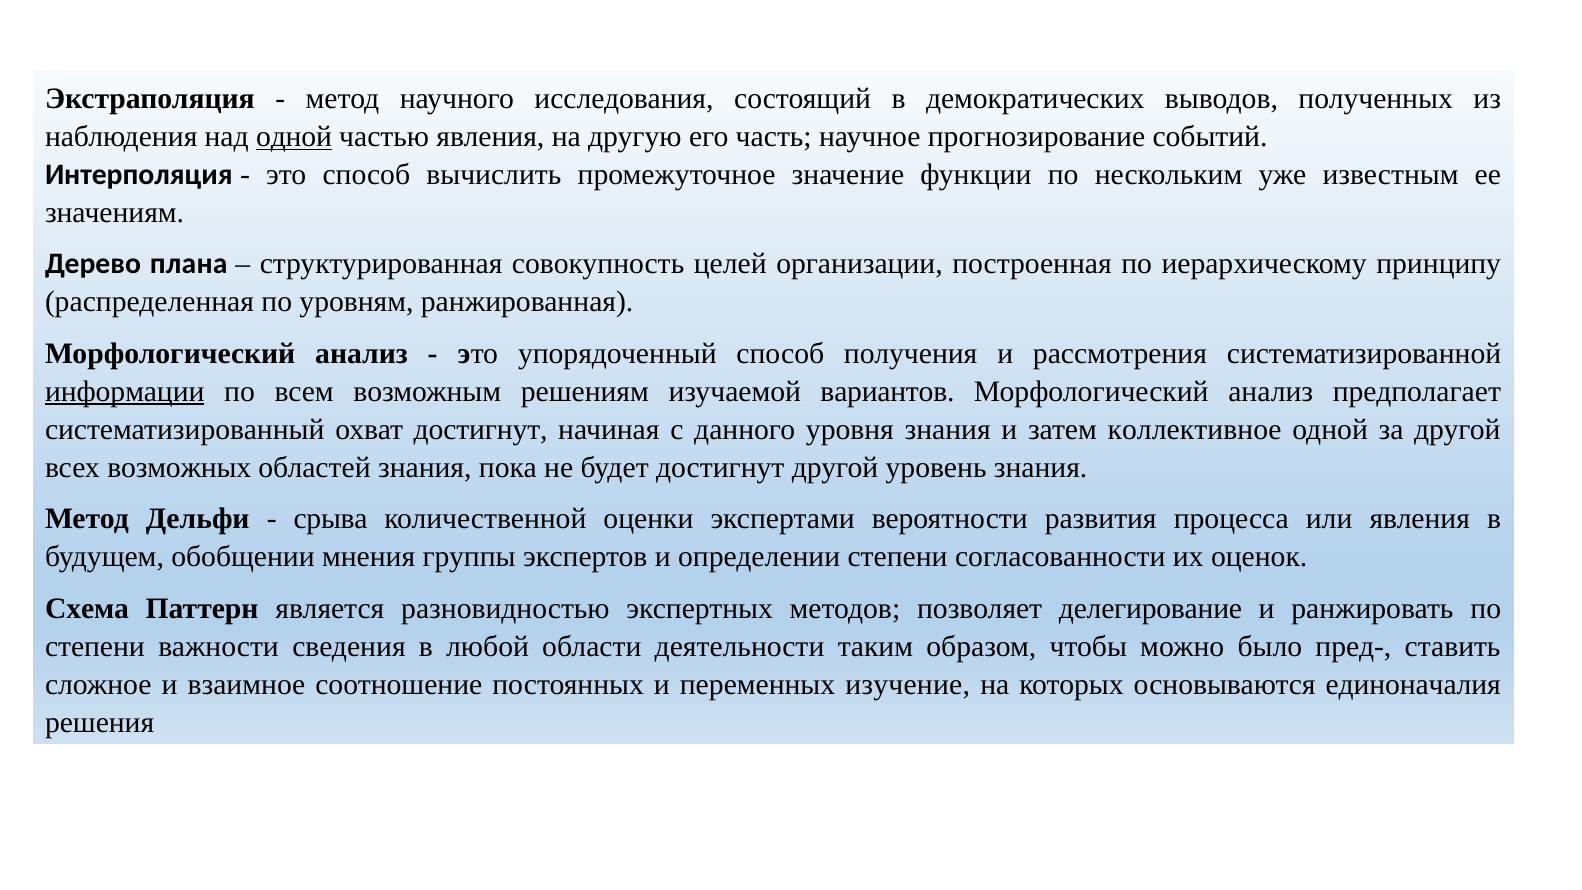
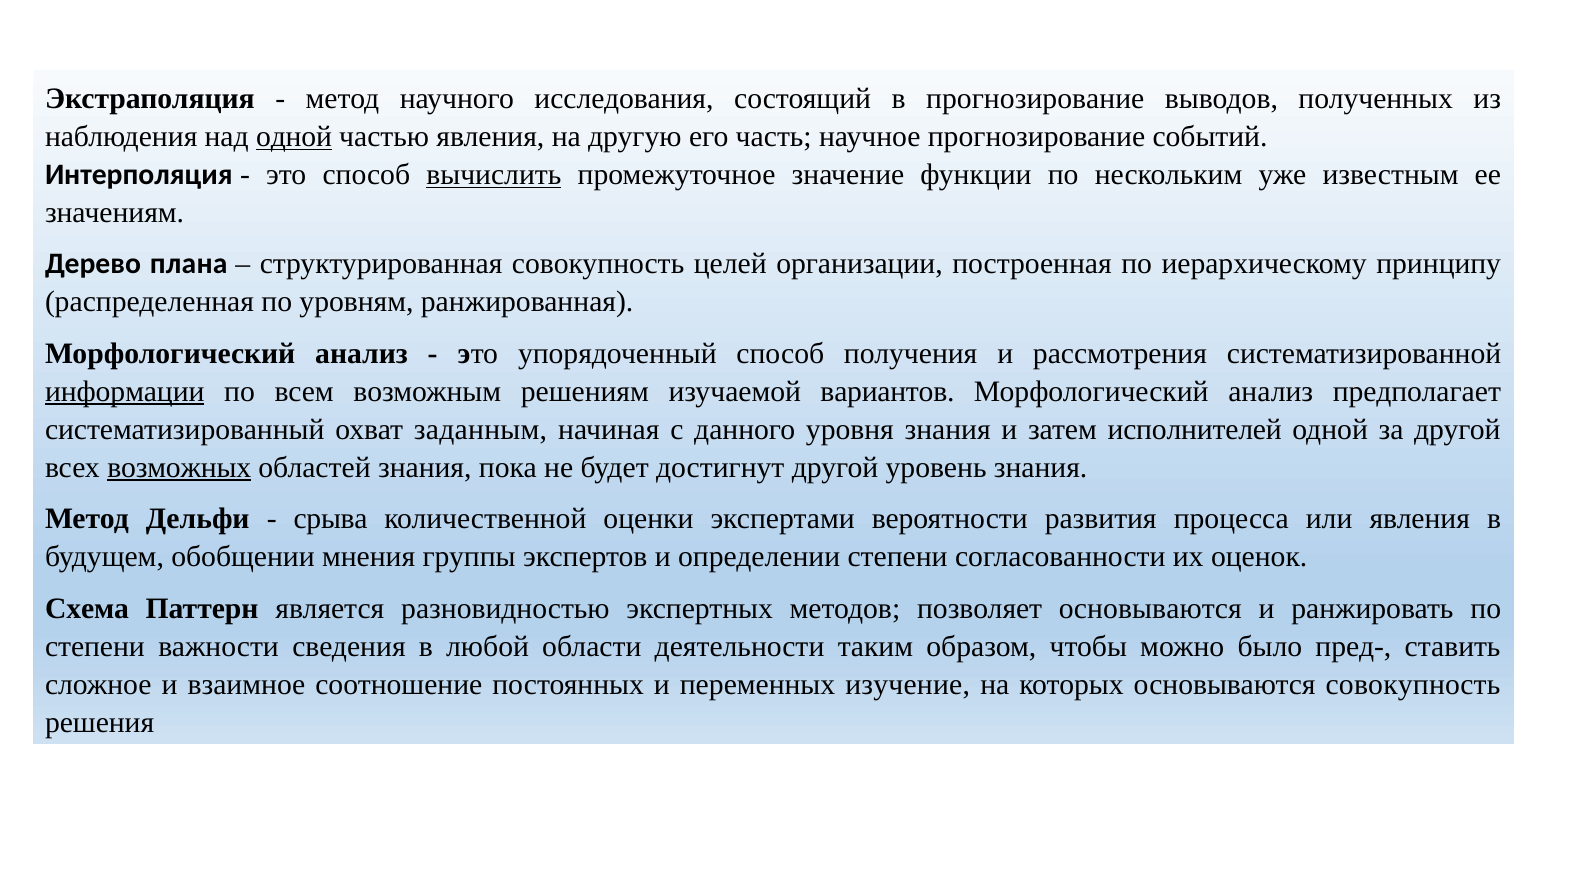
в демократических: демократических -> прогнозирование
вычислить underline: none -> present
охват достигнут: достигнут -> заданным
коллективное: коллективное -> исполнителей
возможных underline: none -> present
позволяет делегирование: делегирование -> основываются
основываются единоначалия: единоначалия -> совокупность
